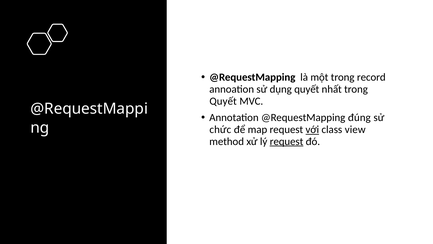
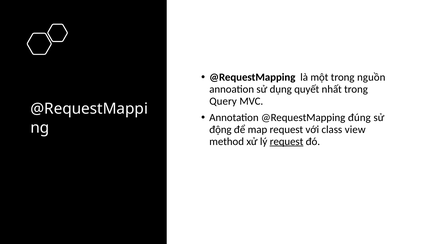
record: record -> nguồn
Quyết at (223, 101): Quyết -> Query
chức: chức -> động
với underline: present -> none
